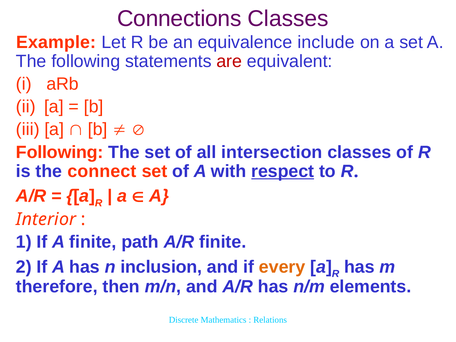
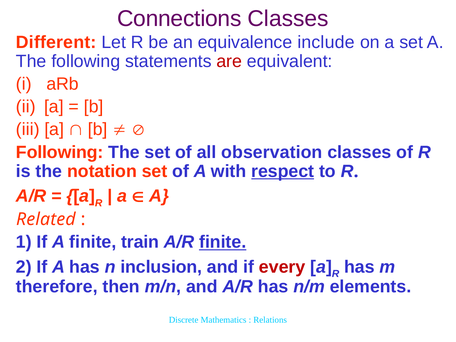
Example: Example -> Different
intersection: intersection -> observation
connect: connect -> notation
Interior: Interior -> Related
path: path -> train
finite at (223, 242) underline: none -> present
every colour: orange -> red
